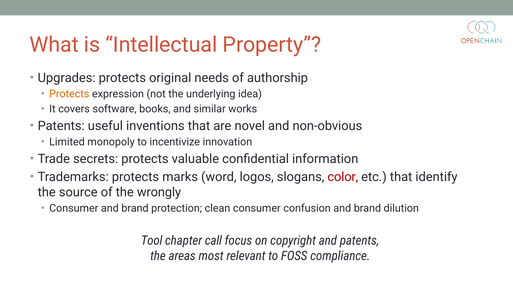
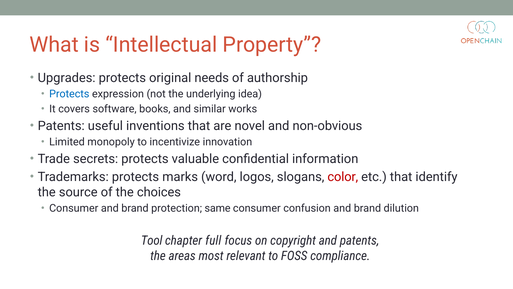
Protects at (69, 94) colour: orange -> blue
wrongly: wrongly -> choices
clean: clean -> same
call: call -> full
